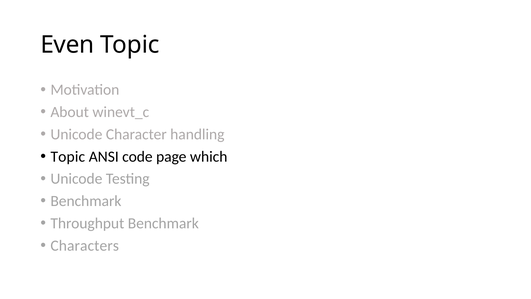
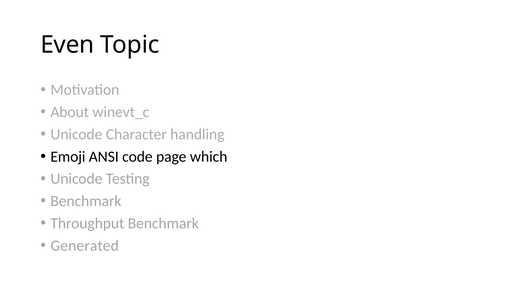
Topic at (68, 156): Topic -> Emoji
Characters: Characters -> Generated
